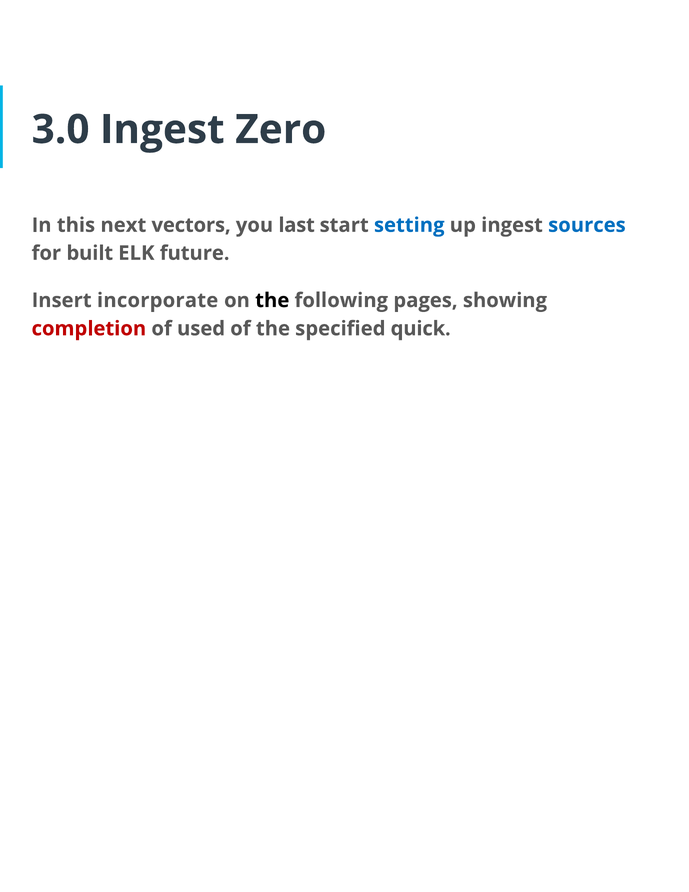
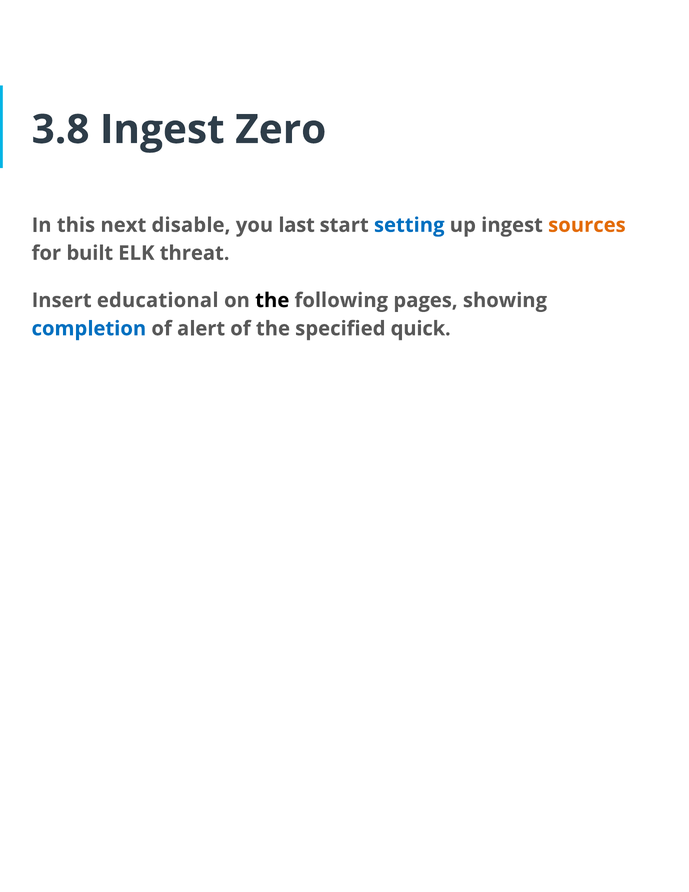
3.0: 3.0 -> 3.8
vectors: vectors -> disable
sources colour: blue -> orange
future: future -> threat
incorporate: incorporate -> educational
completion colour: red -> blue
used: used -> alert
